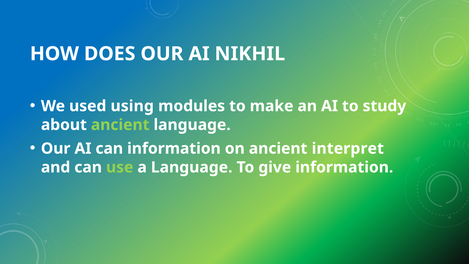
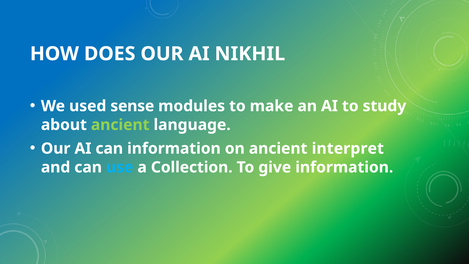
using: using -> sense
use colour: light green -> light blue
a Language: Language -> Collection
